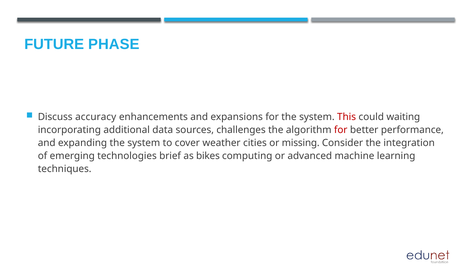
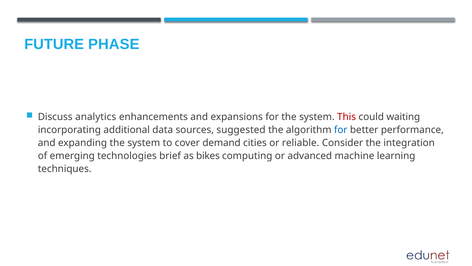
accuracy: accuracy -> analytics
challenges: challenges -> suggested
for at (341, 130) colour: red -> blue
weather: weather -> demand
missing: missing -> reliable
